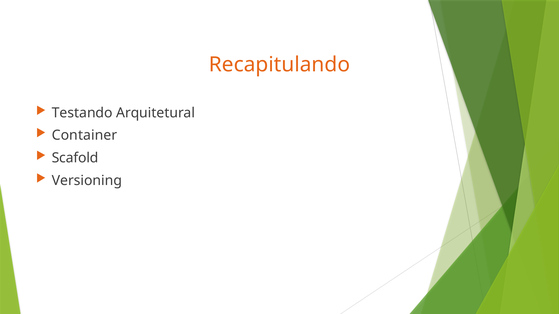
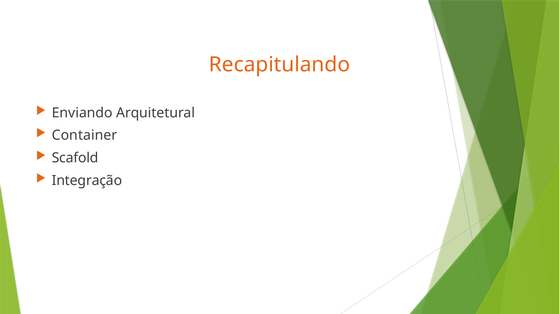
Testando: Testando -> Enviando
Versioning: Versioning -> Integração
